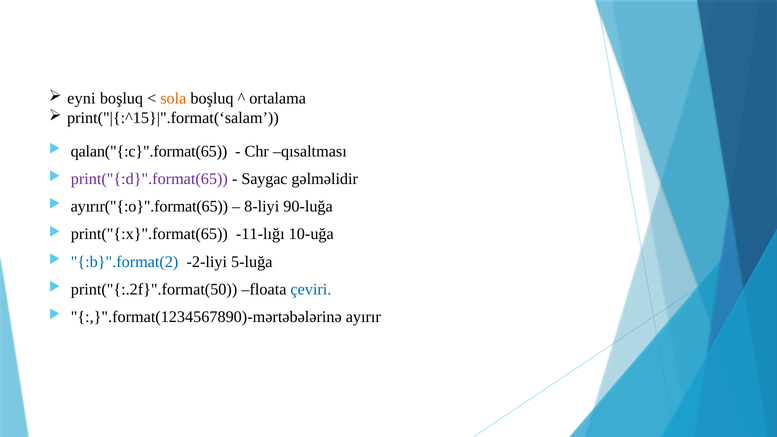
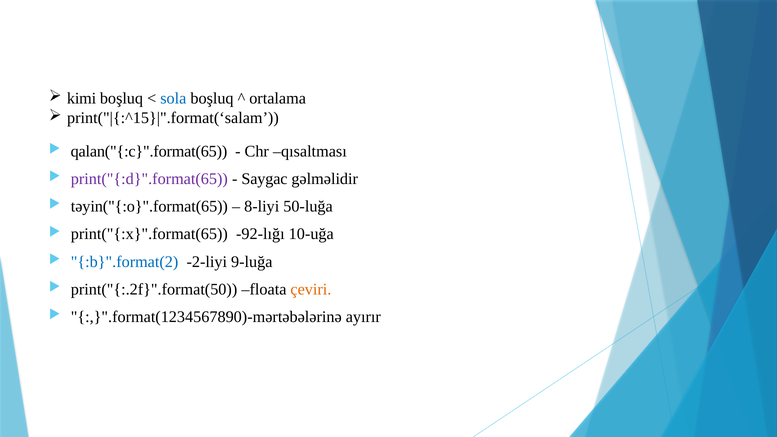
eyni: eyni -> kimi
sola colour: orange -> blue
ayırır("{:o}".format(65: ayırır("{:o}".format(65 -> təyin("{:o}".format(65
90-luğa: 90-luğa -> 50-luğa
-11-lığı: -11-lığı -> -92-lığı
5-luğa: 5-luğa -> 9-luğa
çeviri colour: blue -> orange
